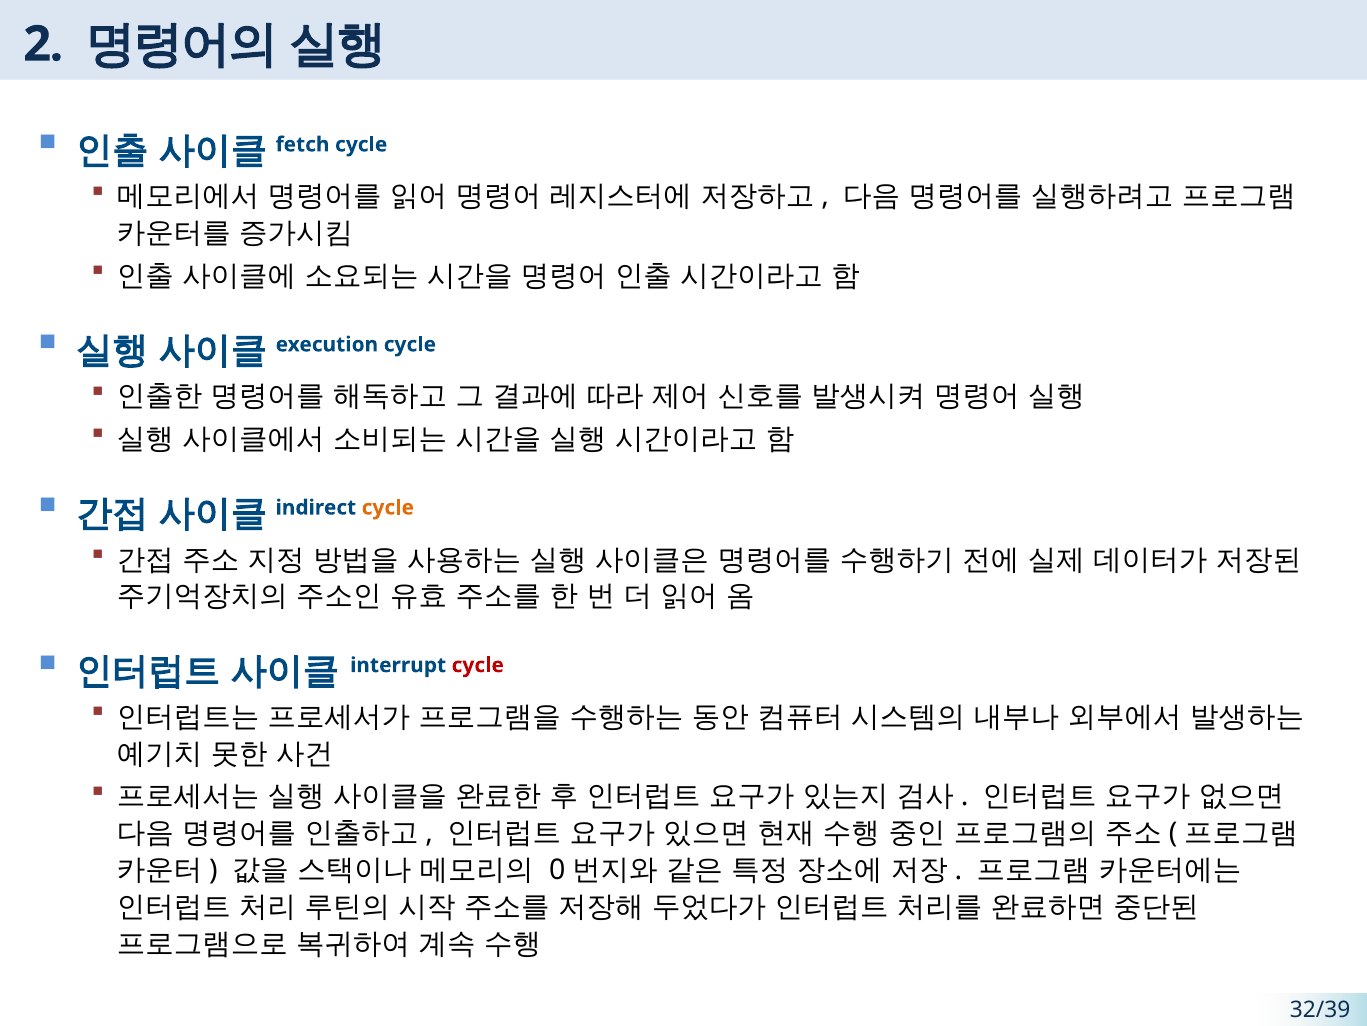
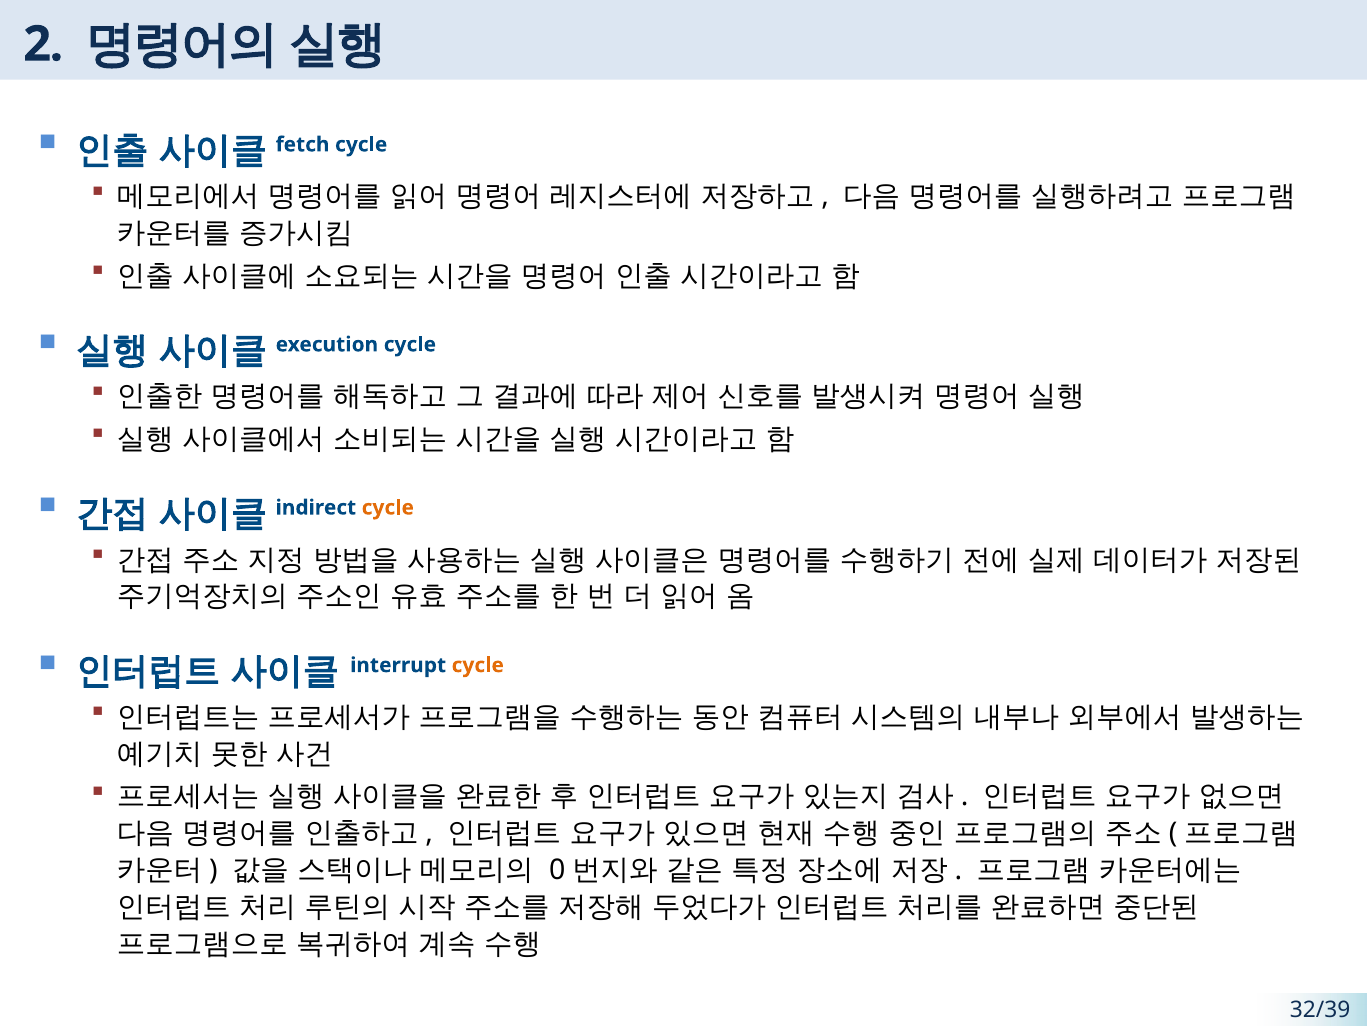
cycle at (478, 665) colour: red -> orange
